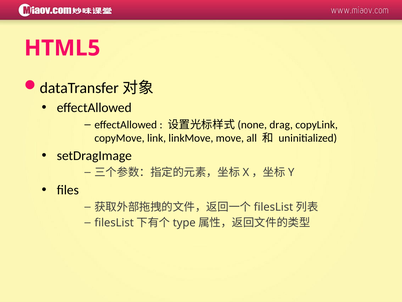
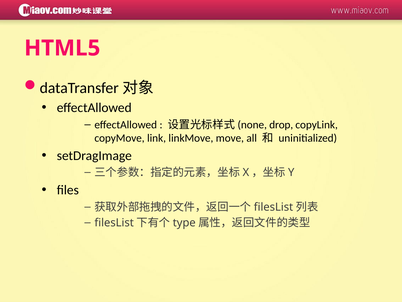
drag: drag -> drop
